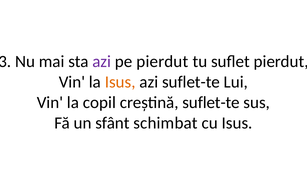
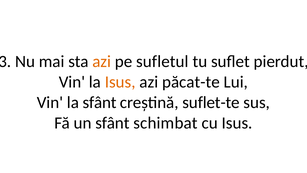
azi at (102, 61) colour: purple -> orange
pe pierdut: pierdut -> sufletul
azi suflet-te: suflet-te -> păcat-te
la copil: copil -> sfânt
